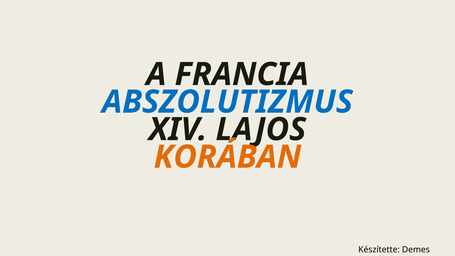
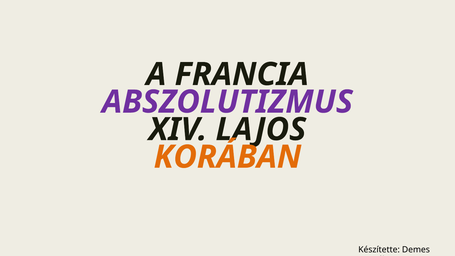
ABSZOLUTIZMUS colour: blue -> purple
